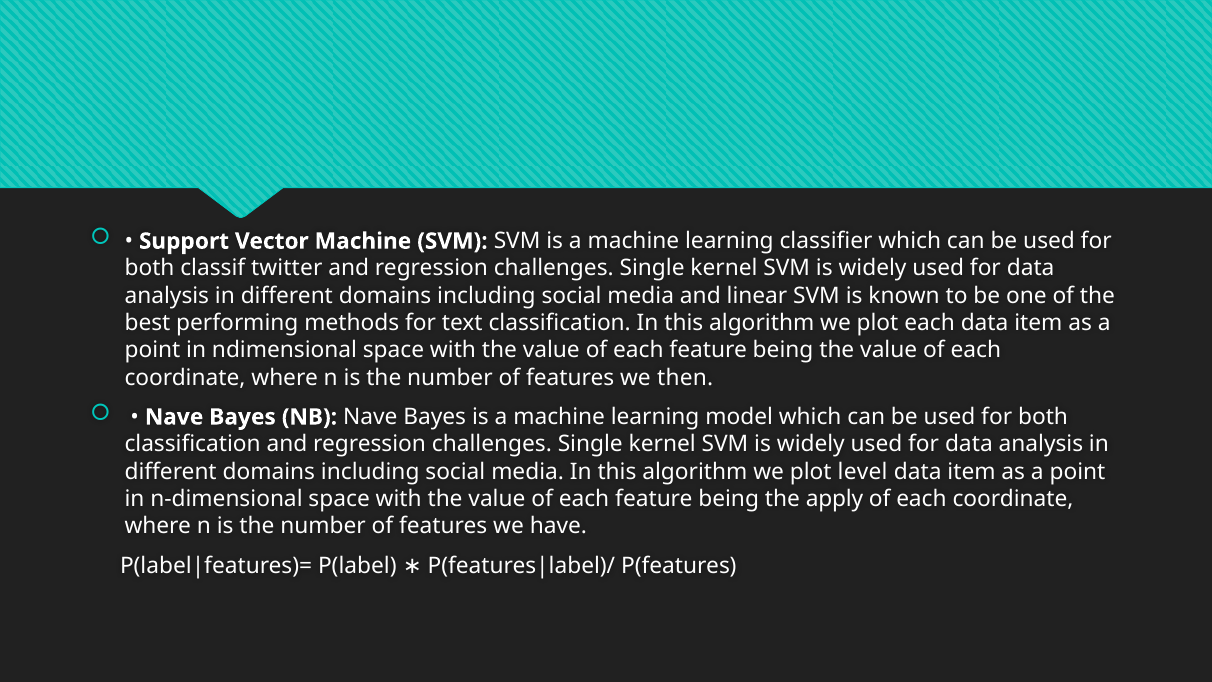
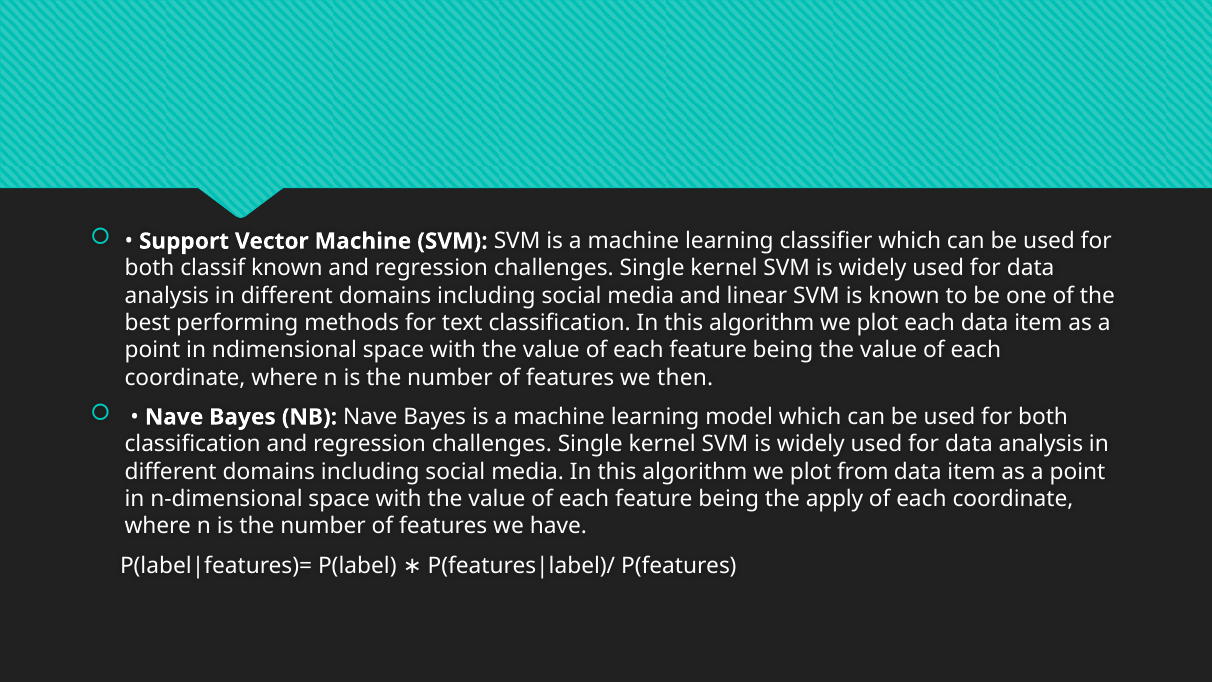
classif twitter: twitter -> known
level: level -> from
